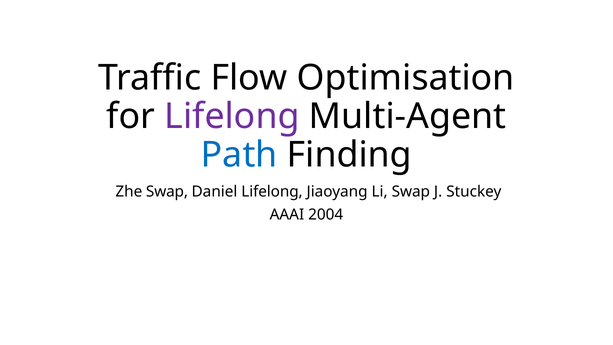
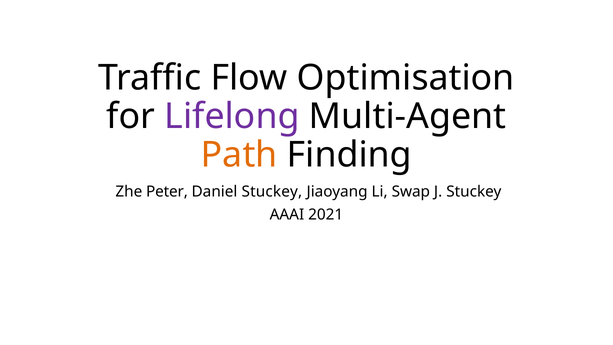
Path colour: blue -> orange
Zhe Swap: Swap -> Peter
Daniel Lifelong: Lifelong -> Stuckey
2004: 2004 -> 2021
